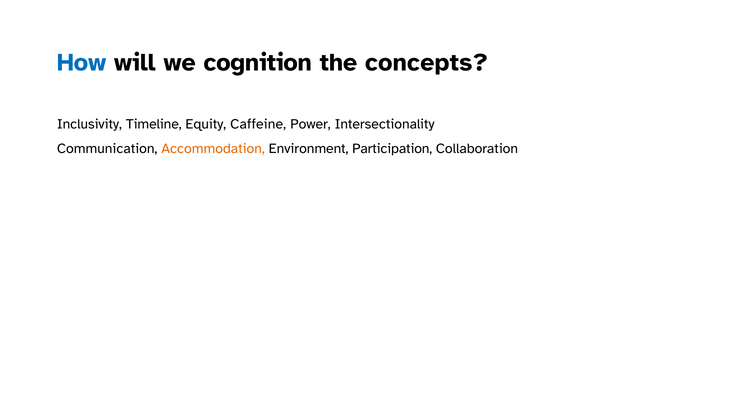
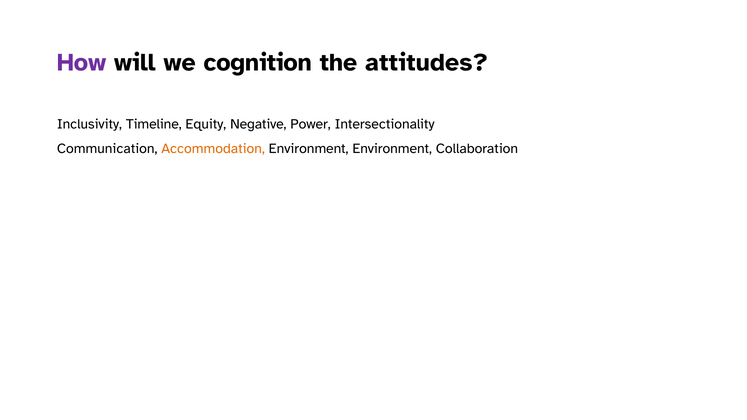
How colour: blue -> purple
concepts: concepts -> attitudes
Caffeine: Caffeine -> Negative
Environment Participation: Participation -> Environment
